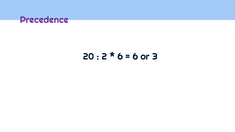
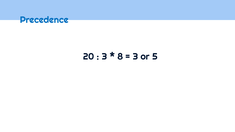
Precedence colour: purple -> blue
2 at (104, 57): 2 -> 3
6 at (120, 57): 6 -> 8
6 at (135, 57): 6 -> 3
3: 3 -> 5
